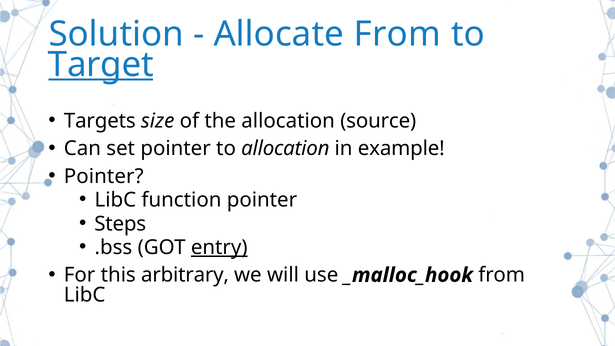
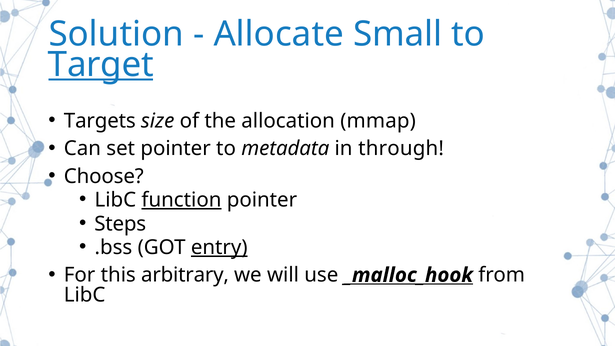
Allocate From: From -> Small
source: source -> mmap
to allocation: allocation -> metadata
example: example -> through
Pointer at (104, 176): Pointer -> Choose
function underline: none -> present
_malloc_hook underline: none -> present
